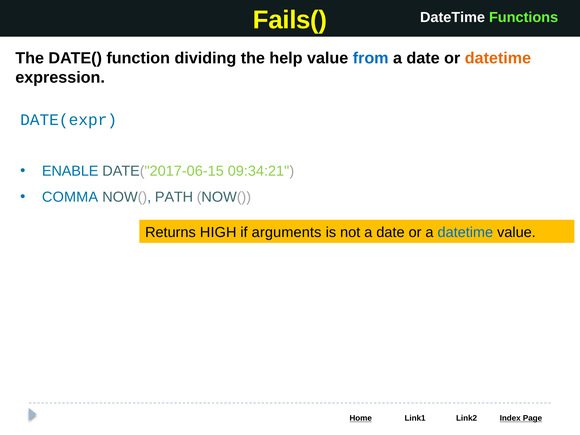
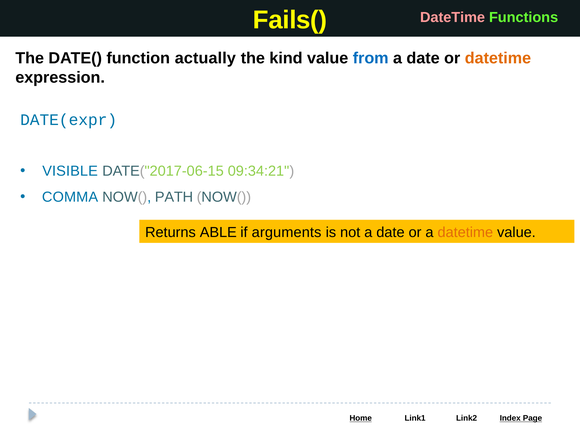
DateTime at (453, 17) colour: white -> pink
dividing: dividing -> actually
help: help -> kind
ENABLE: ENABLE -> VISIBLE
HIGH: HIGH -> ABLE
datetime at (465, 232) colour: blue -> orange
